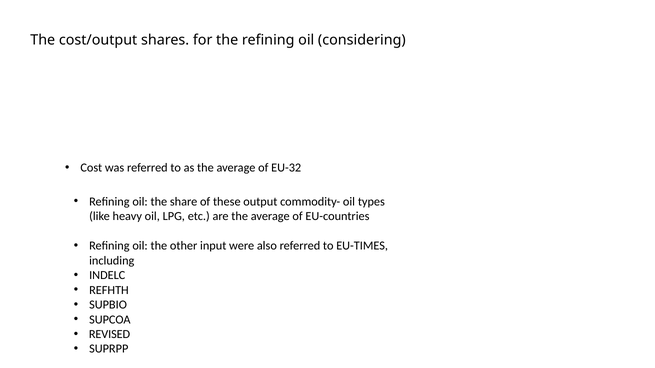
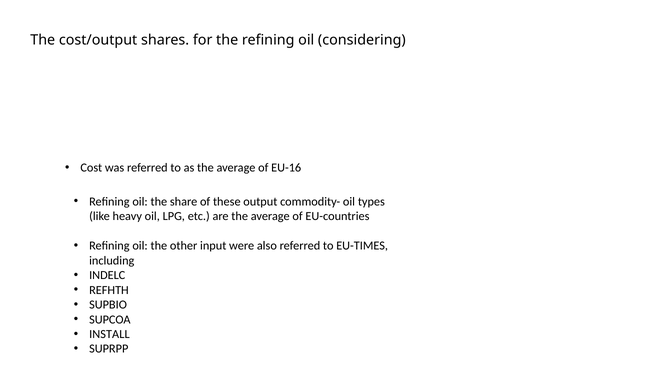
EU-32: EU-32 -> EU-16
REVISED: REVISED -> INSTALL
